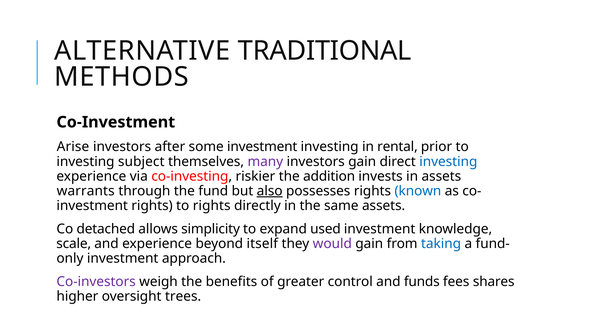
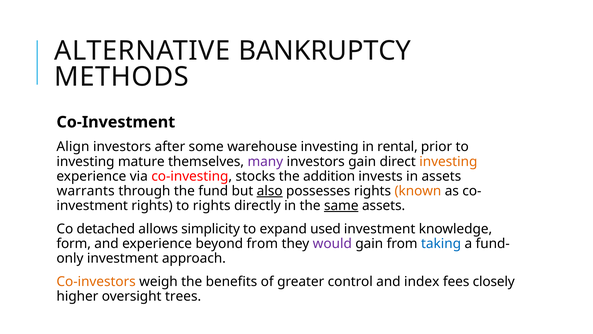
TRADITIONAL: TRADITIONAL -> BANKRUPTCY
Arise: Arise -> Align
some investment: investment -> warehouse
subject: subject -> mature
investing at (448, 161) colour: blue -> orange
riskier: riskier -> stocks
known colour: blue -> orange
same underline: none -> present
scale: scale -> form
beyond itself: itself -> from
Co-investors colour: purple -> orange
funds: funds -> index
shares: shares -> closely
